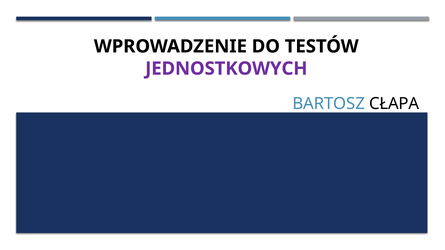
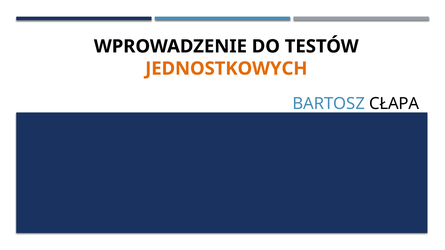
JEDNOSTKOWYCH colour: purple -> orange
